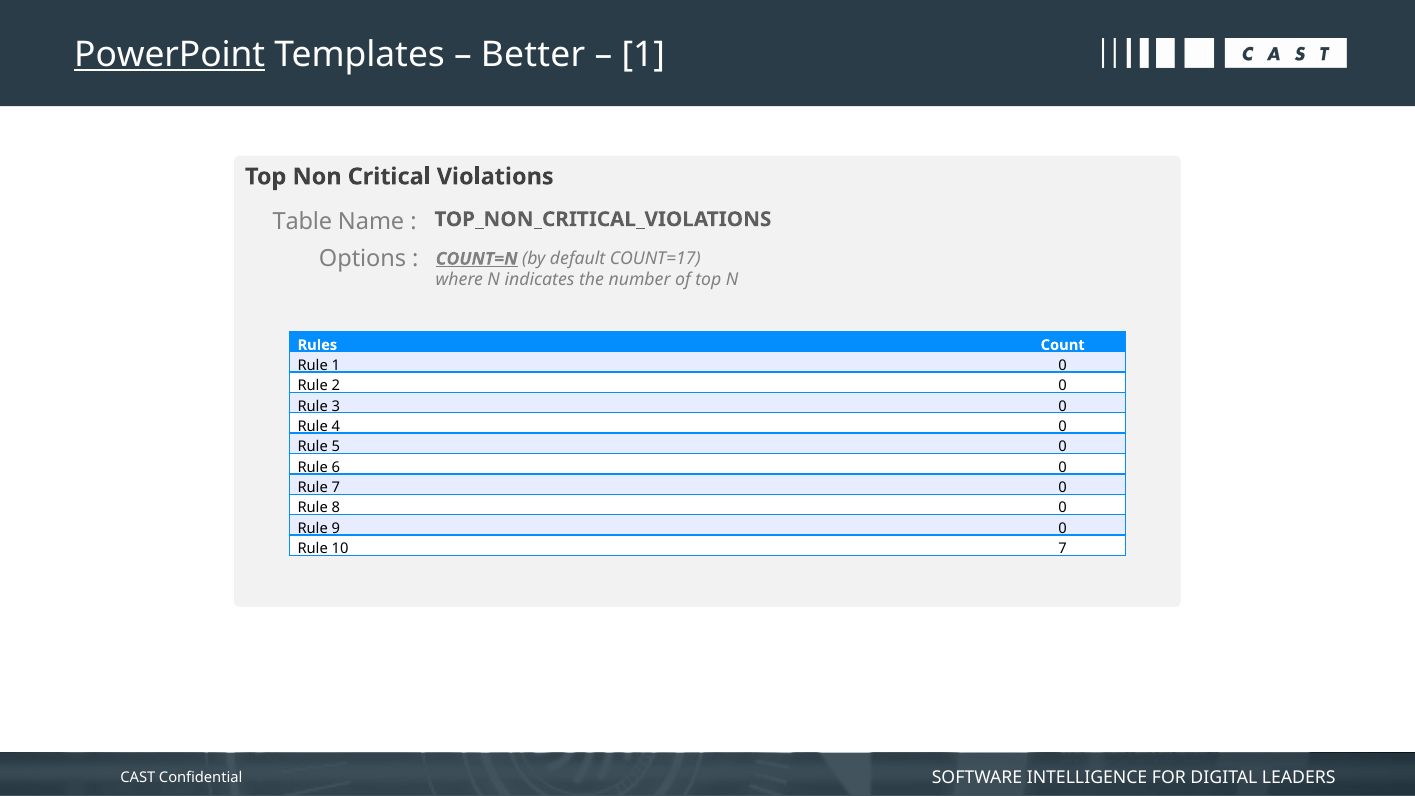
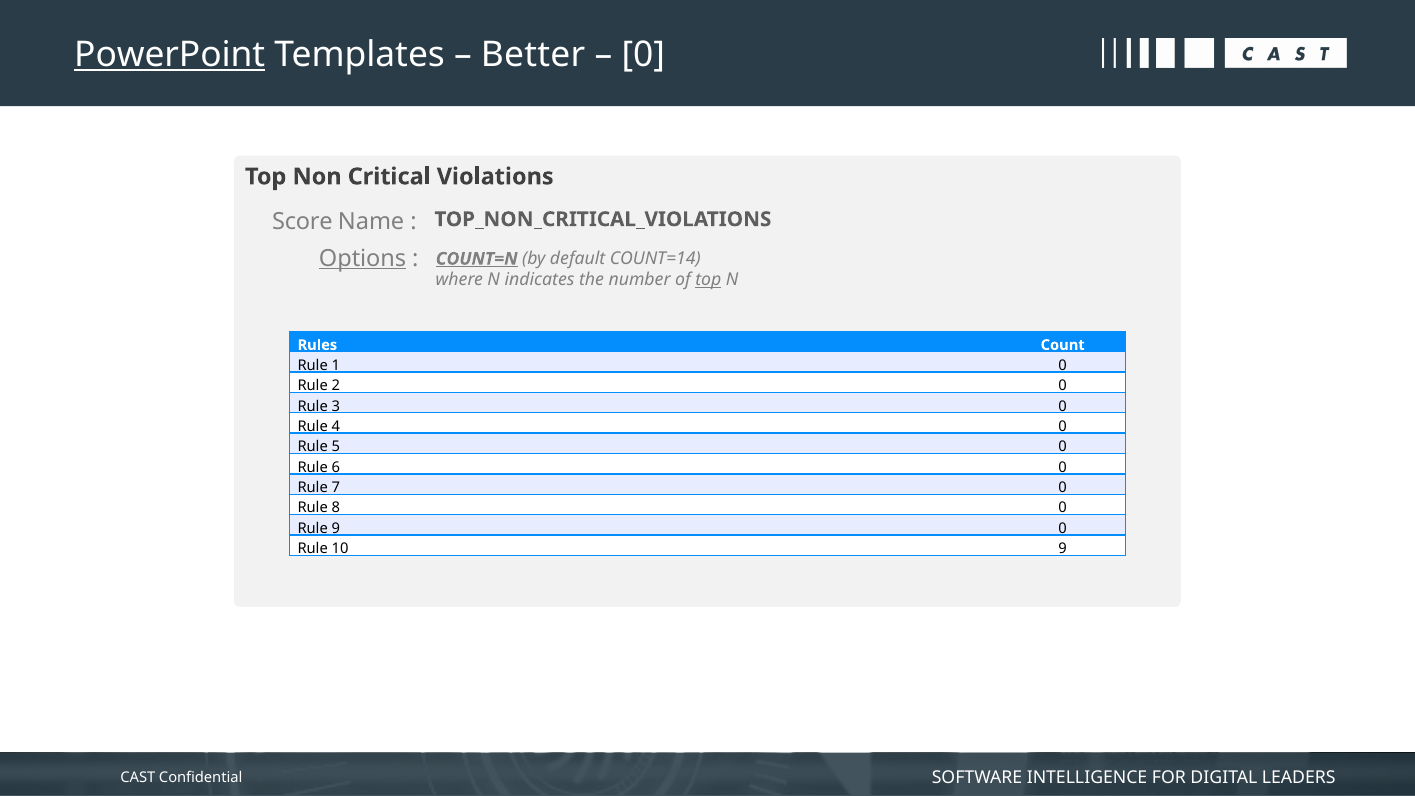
1 at (643, 55): 1 -> 0
Table: Table -> Score
Options underline: none -> present
COUNT=17: COUNT=17 -> COUNT=14
top at (708, 280) underline: none -> present
10 7: 7 -> 9
